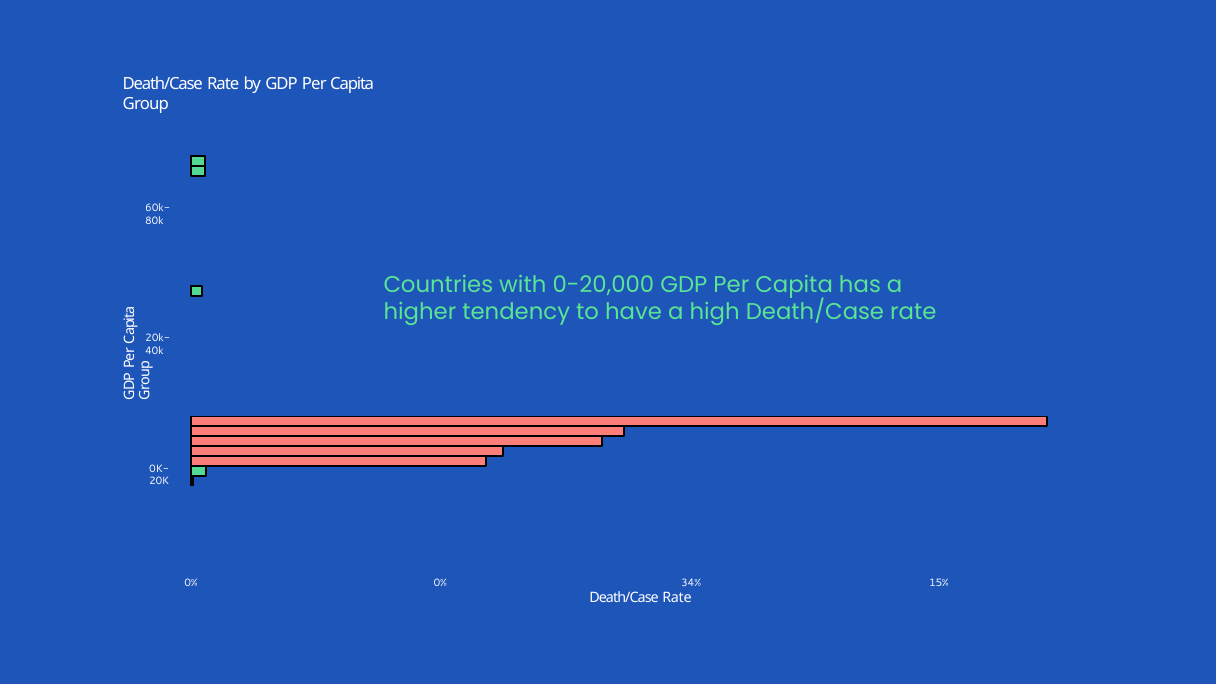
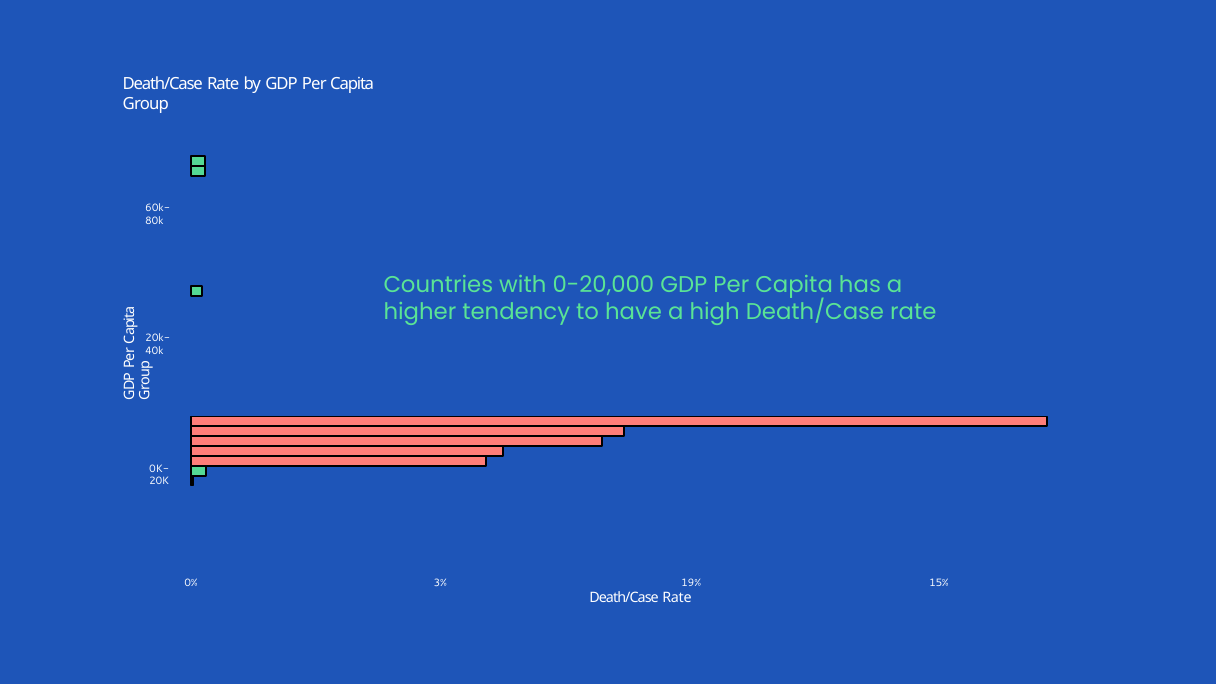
34%: 34% -> 19%
0% 0%: 0% -> 3%
